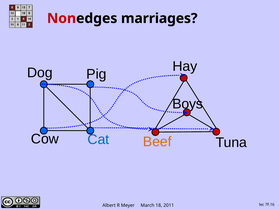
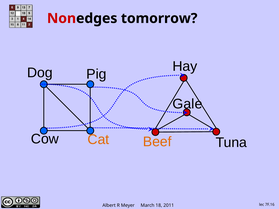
marriages: marriages -> tomorrow
Boys: Boys -> Gale
Cat colour: blue -> orange
